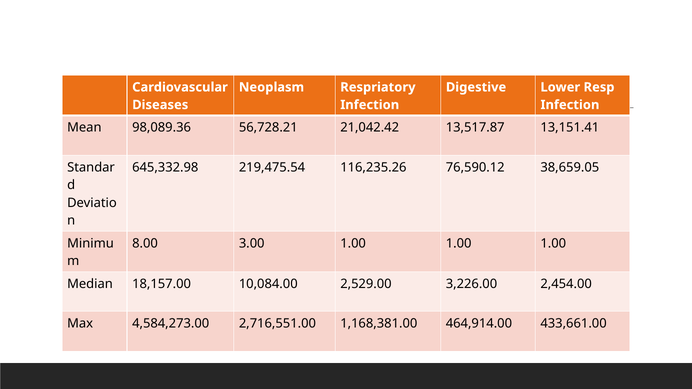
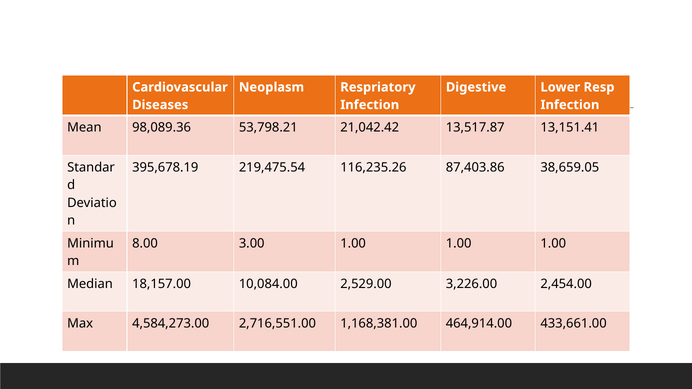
56,728.21: 56,728.21 -> 53,798.21
645,332.98: 645,332.98 -> 395,678.19
76,590.12: 76,590.12 -> 87,403.86
